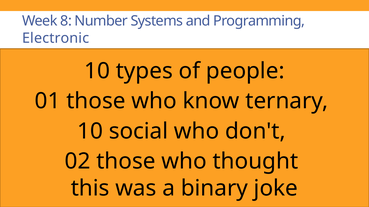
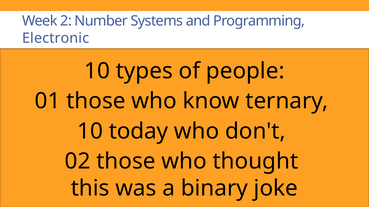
8: 8 -> 2
social: social -> today
